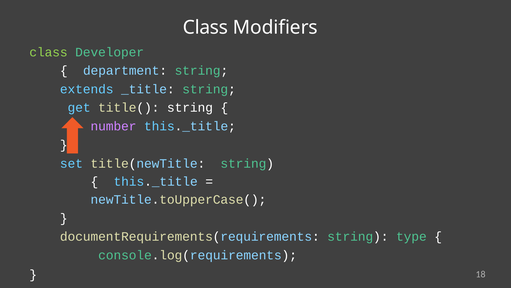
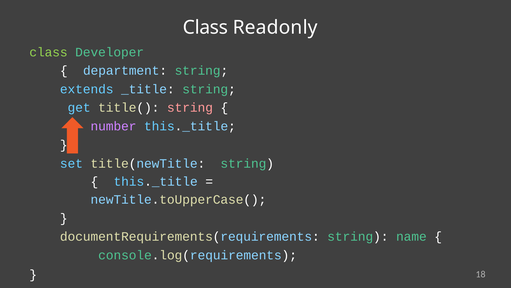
Modifiers: Modifiers -> Readonly
string at (190, 107) colour: white -> pink
type: type -> name
